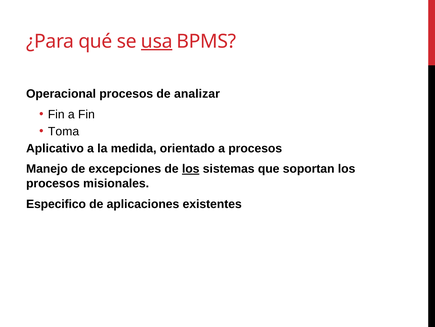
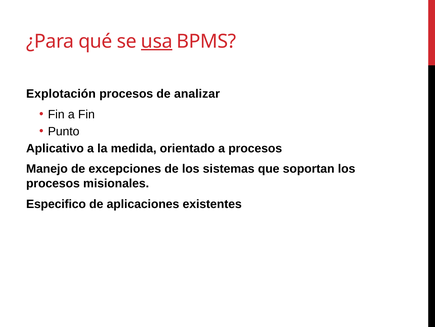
Operacional: Operacional -> Explotación
Toma: Toma -> Punto
los at (191, 169) underline: present -> none
